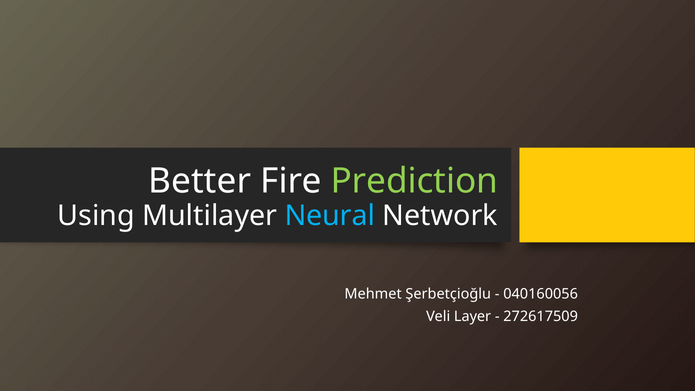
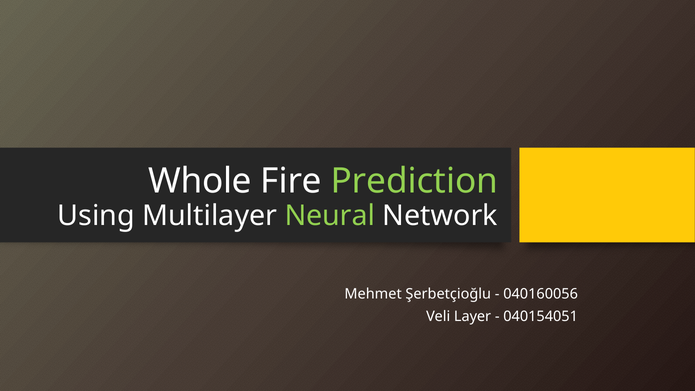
Better: Better -> Whole
Neural colour: light blue -> light green
272617509: 272617509 -> 040154051
